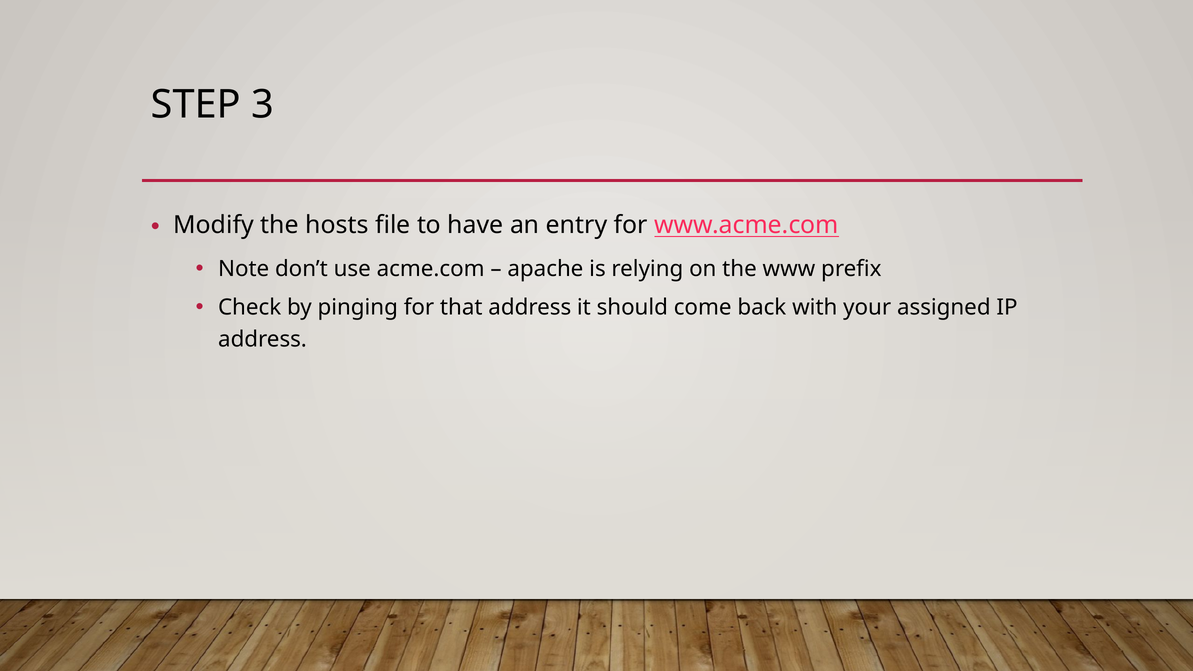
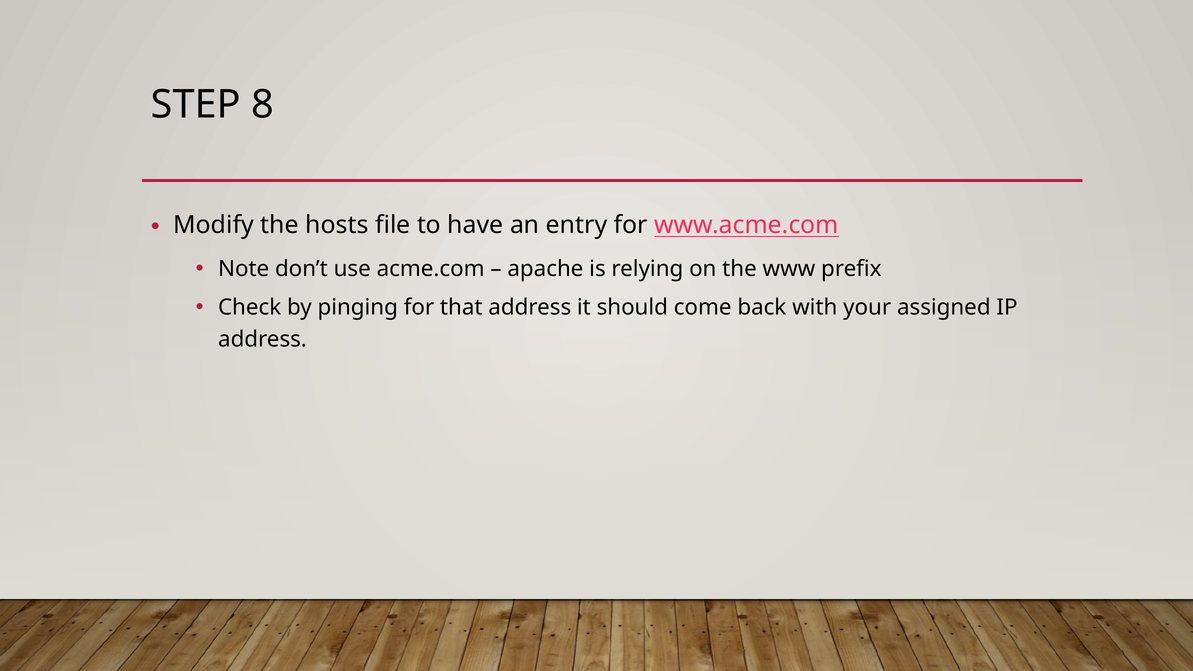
3: 3 -> 8
